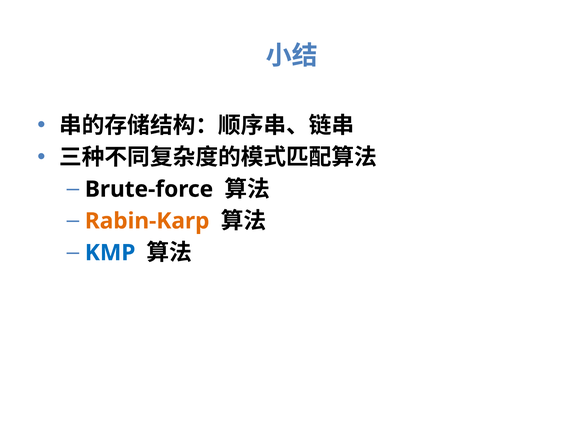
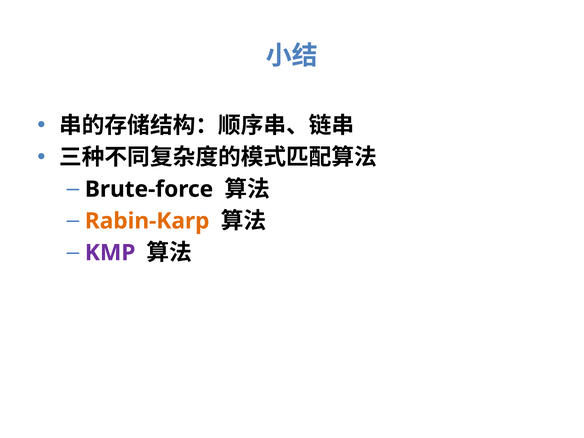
KMP colour: blue -> purple
